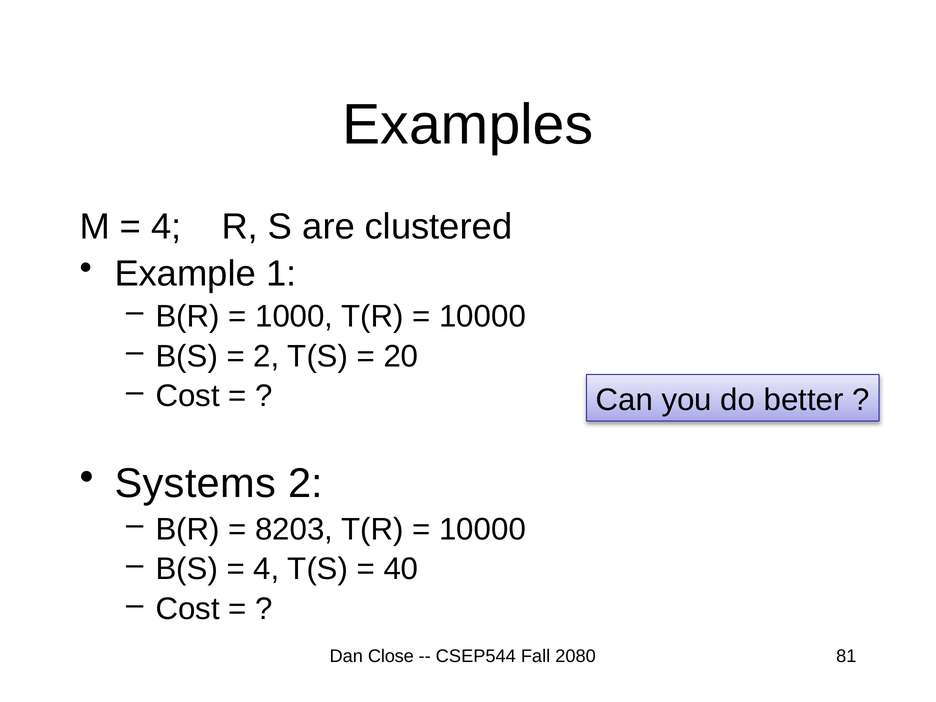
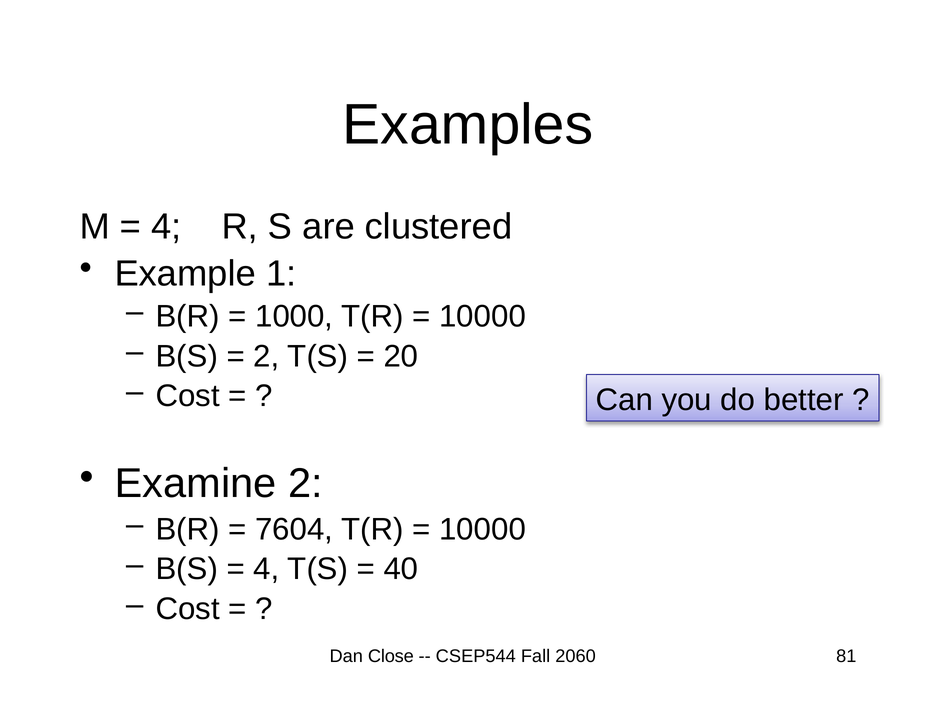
Systems: Systems -> Examine
8203: 8203 -> 7604
2080: 2080 -> 2060
